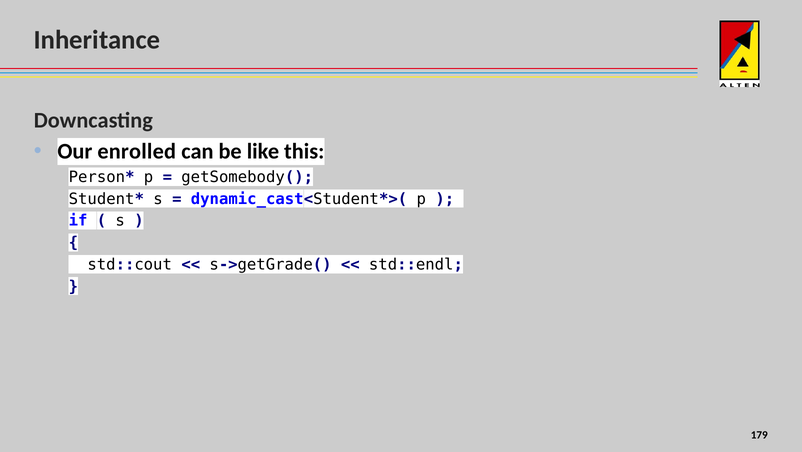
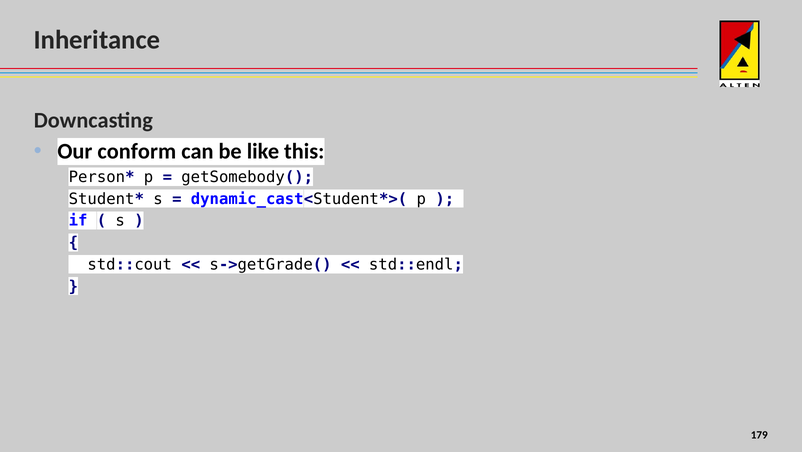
enrolled: enrolled -> conform
